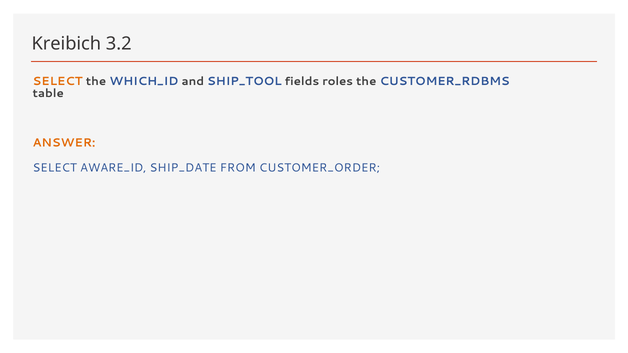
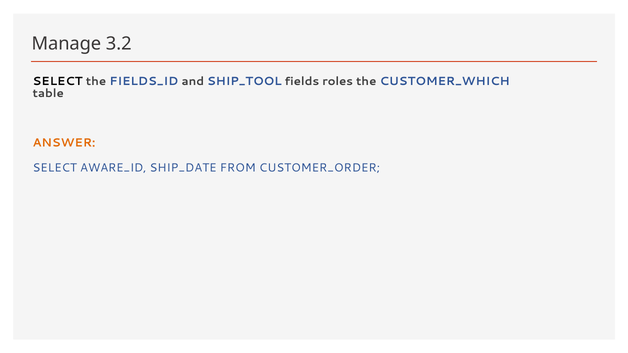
Kreibich: Kreibich -> Manage
SELECT at (58, 82) colour: orange -> black
WHICH_ID: WHICH_ID -> FIELDS_ID
CUSTOMER_RDBMS: CUSTOMER_RDBMS -> CUSTOMER_WHICH
